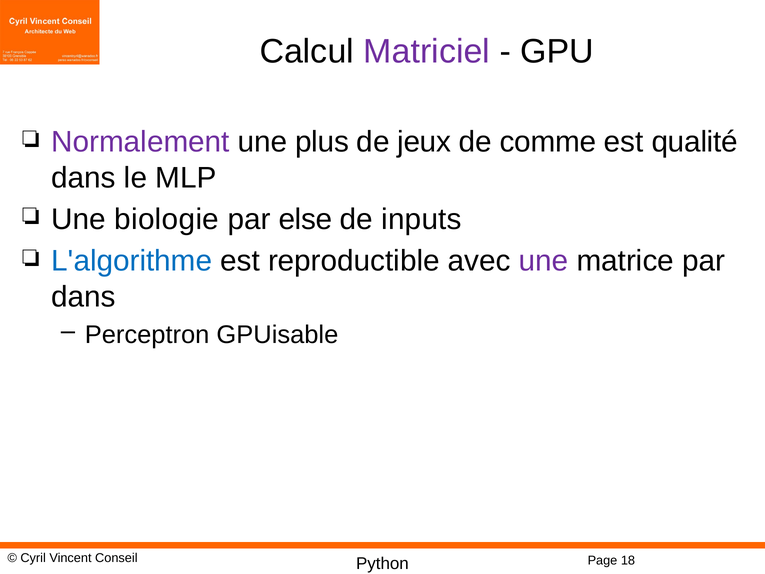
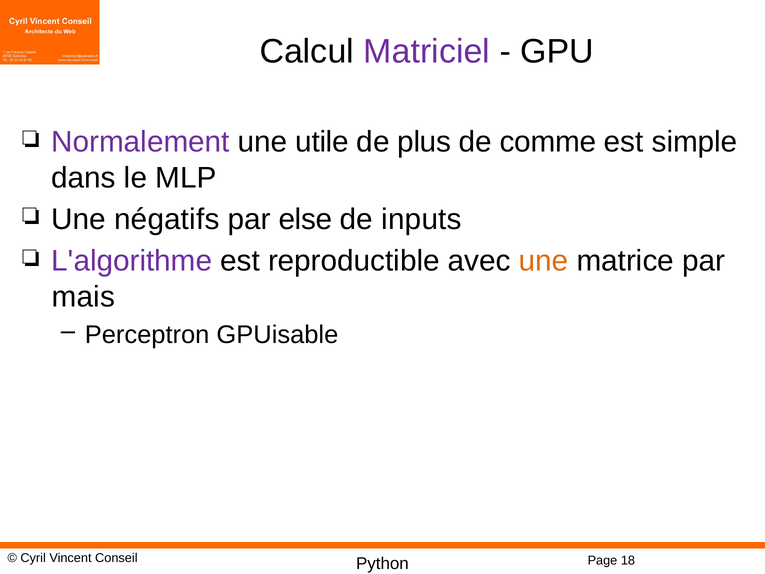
plus: plus -> utile
jeux: jeux -> plus
qualité: qualité -> simple
biologie: biologie -> négatifs
L'algorithme colour: blue -> purple
une at (544, 261) colour: purple -> orange
dans at (84, 297): dans -> mais
